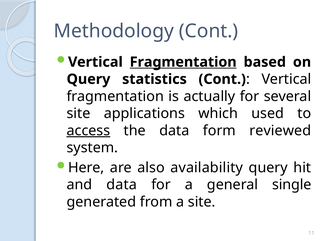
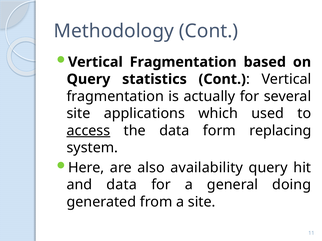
Fragmentation at (183, 62) underline: present -> none
reviewed: reviewed -> replacing
single: single -> doing
